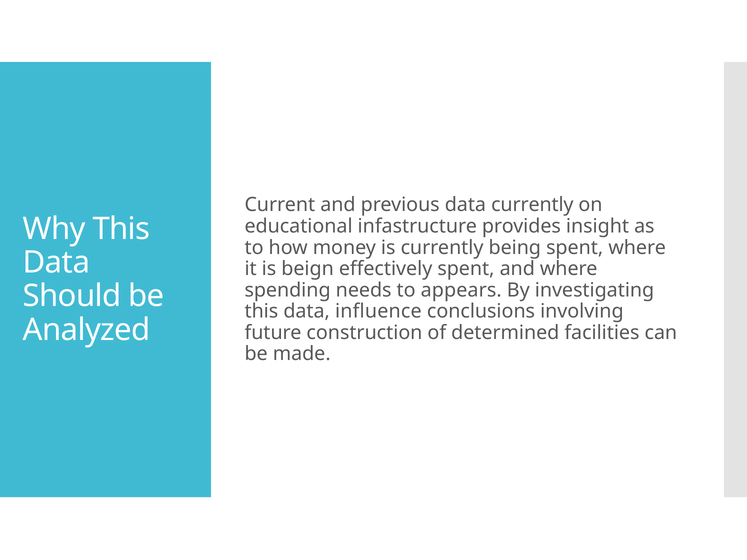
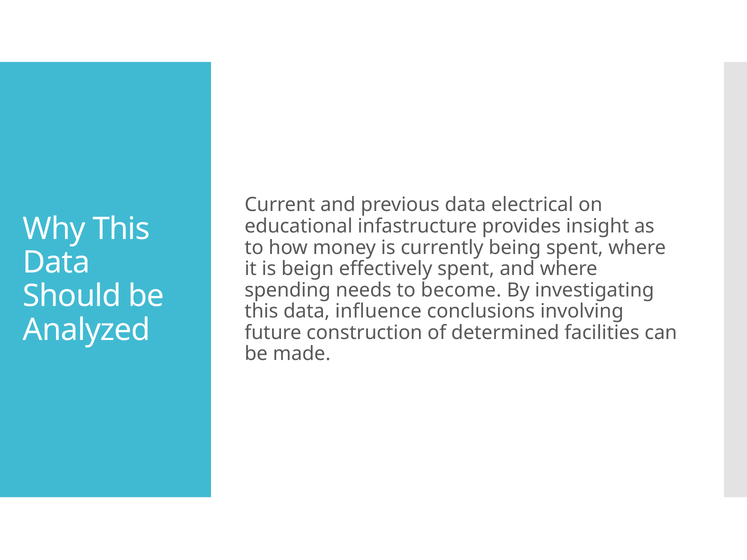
data currently: currently -> electrical
appears: appears -> become
